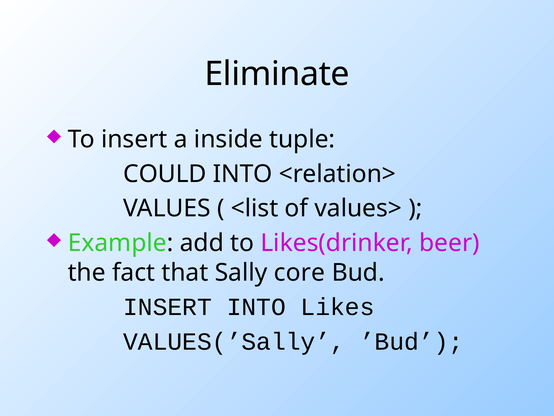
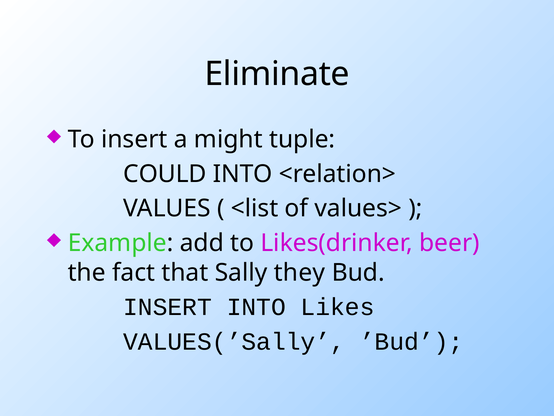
inside: inside -> might
core: core -> they
